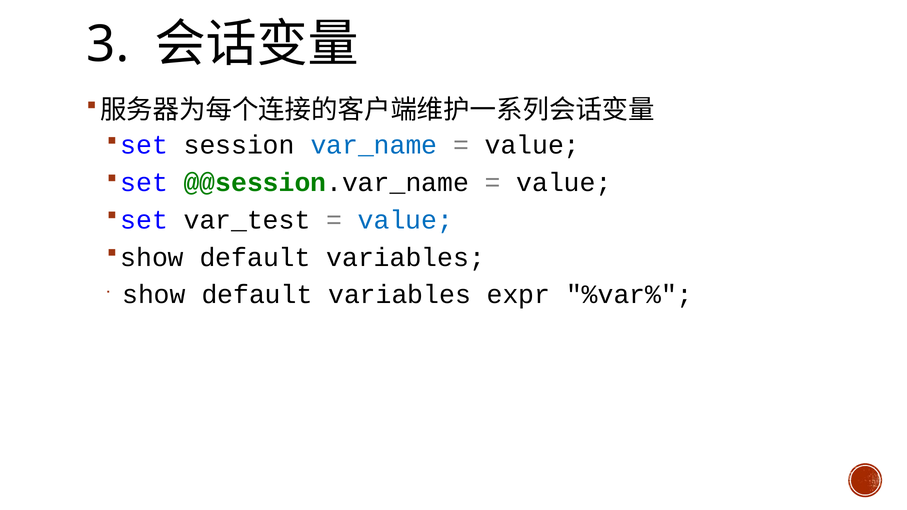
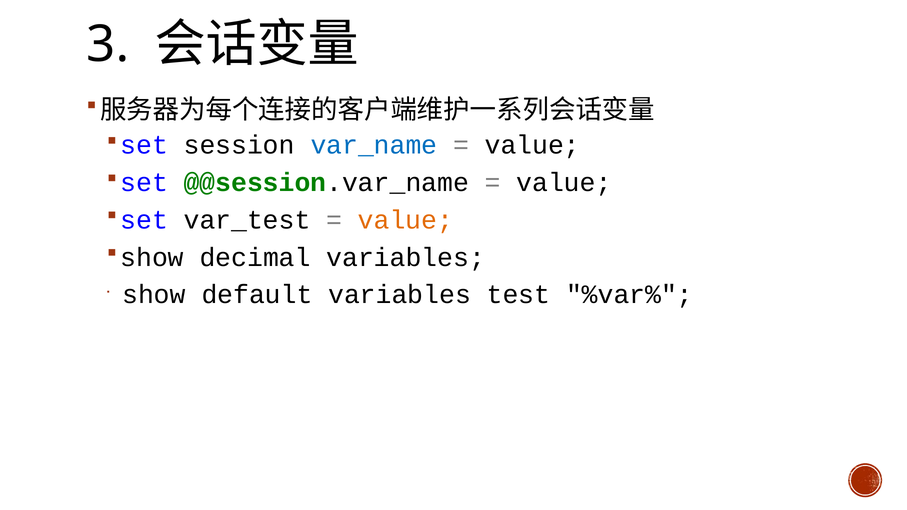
value at (405, 220) colour: blue -> orange
default at (255, 257): default -> decimal
expr: expr -> test
